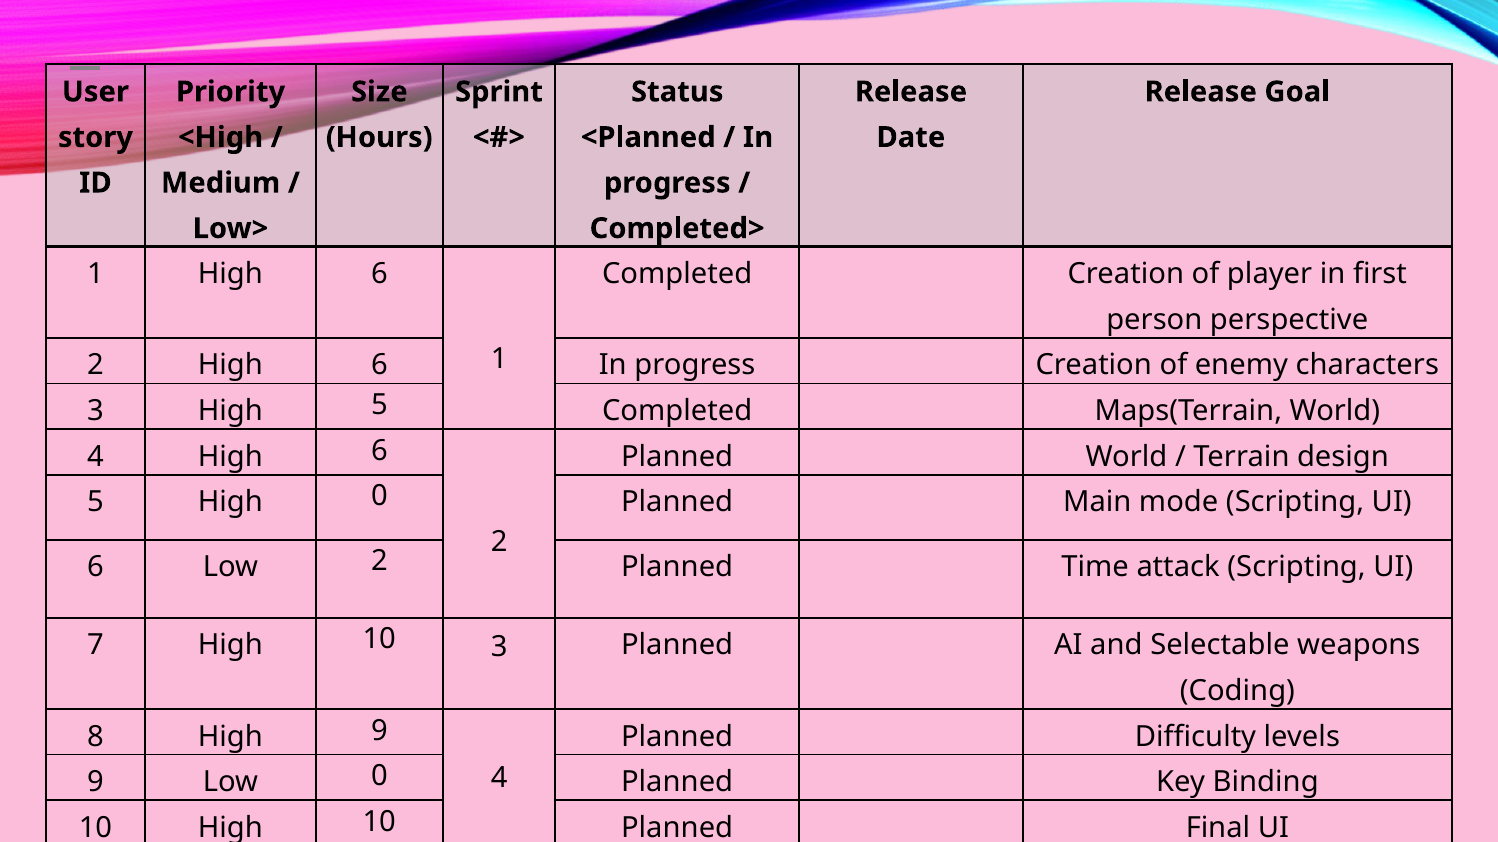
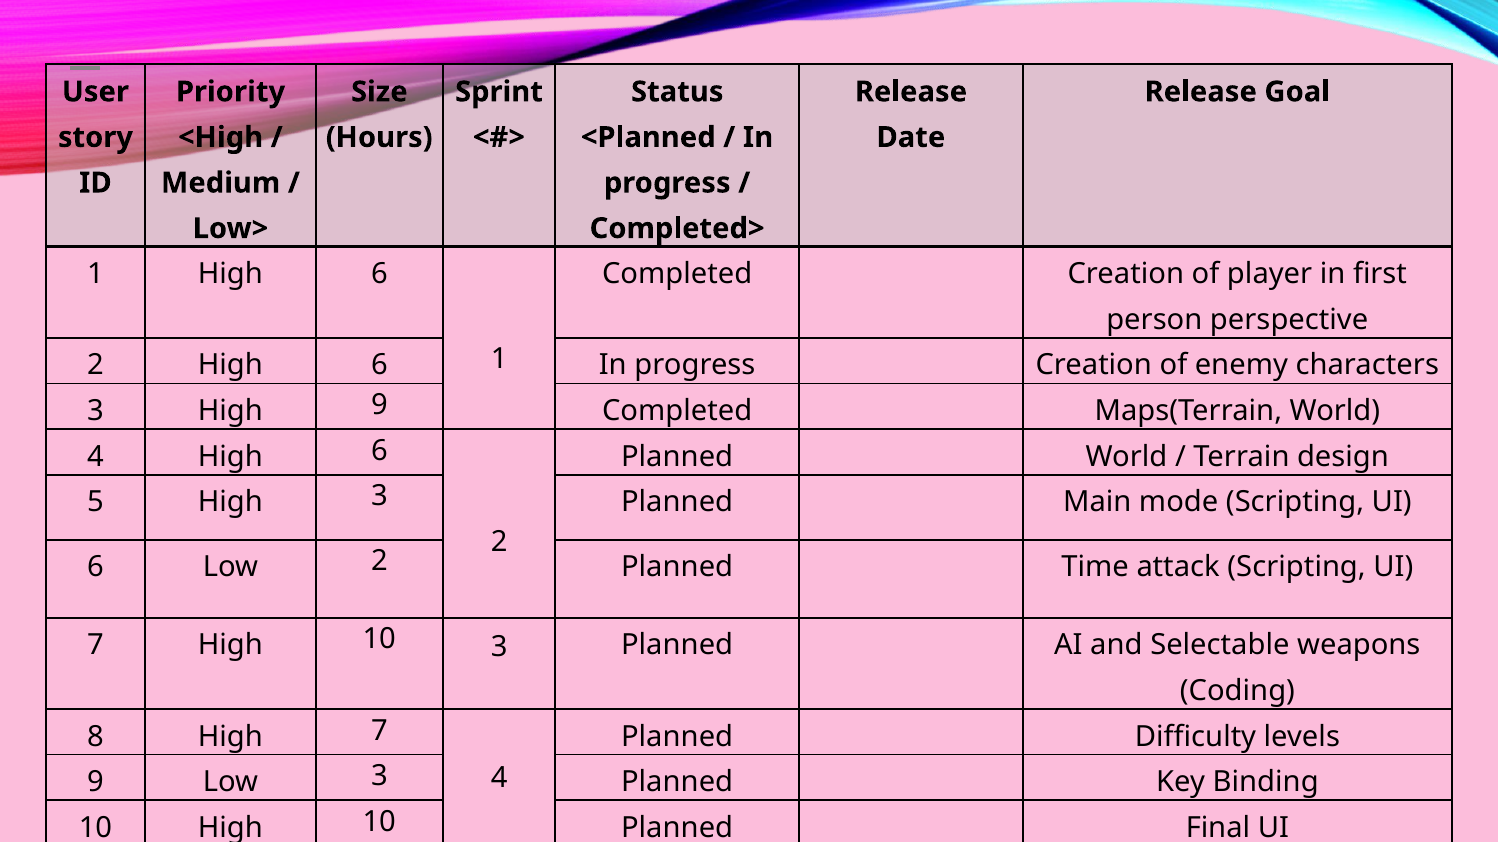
High 5: 5 -> 9
High 0: 0 -> 3
High 9: 9 -> 7
Low 0: 0 -> 3
